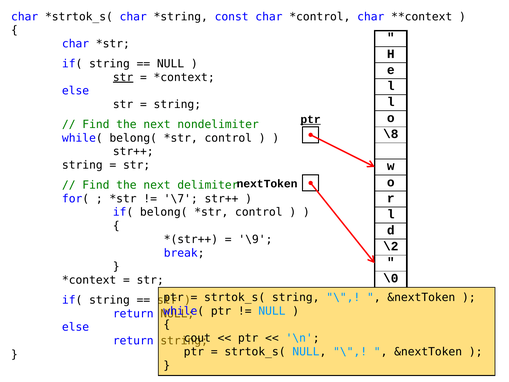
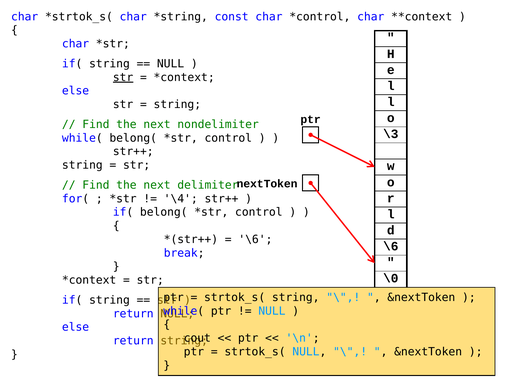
ptr at (311, 119) underline: present -> none
\8: \8 -> \3
\7: \7 -> \4
\9 at (255, 239): \9 -> \6
\2 at (391, 246): \2 -> \6
